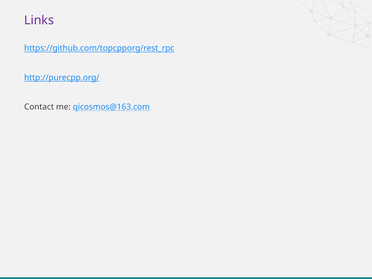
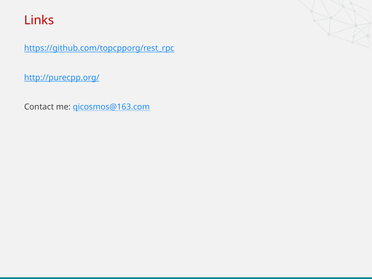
Links colour: purple -> red
